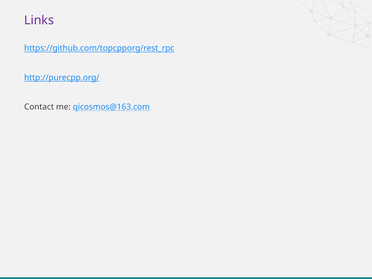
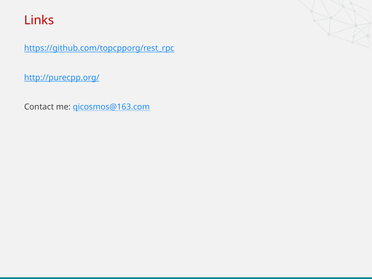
Links colour: purple -> red
